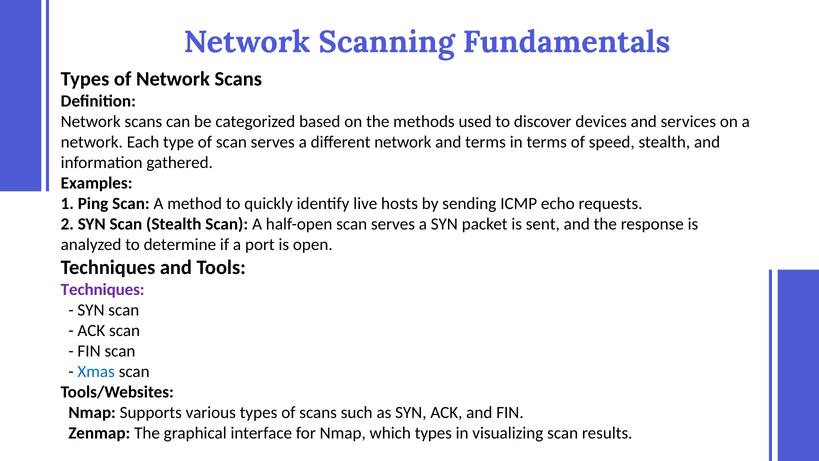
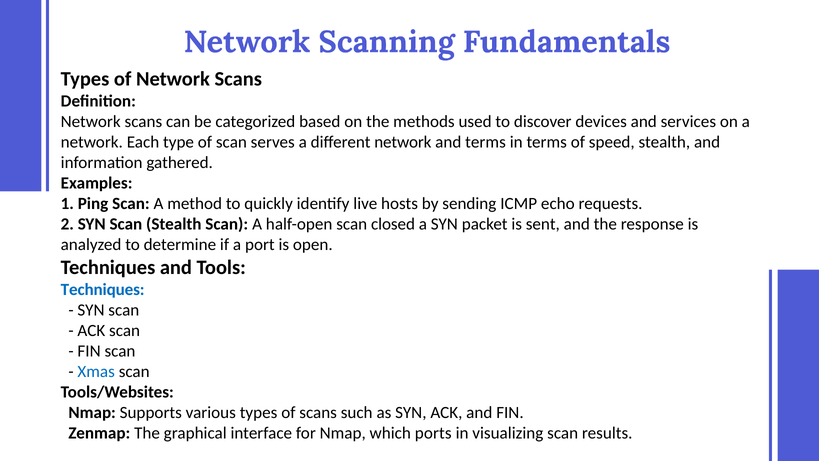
half-open scan serves: serves -> closed
Techniques at (103, 289) colour: purple -> blue
which types: types -> ports
